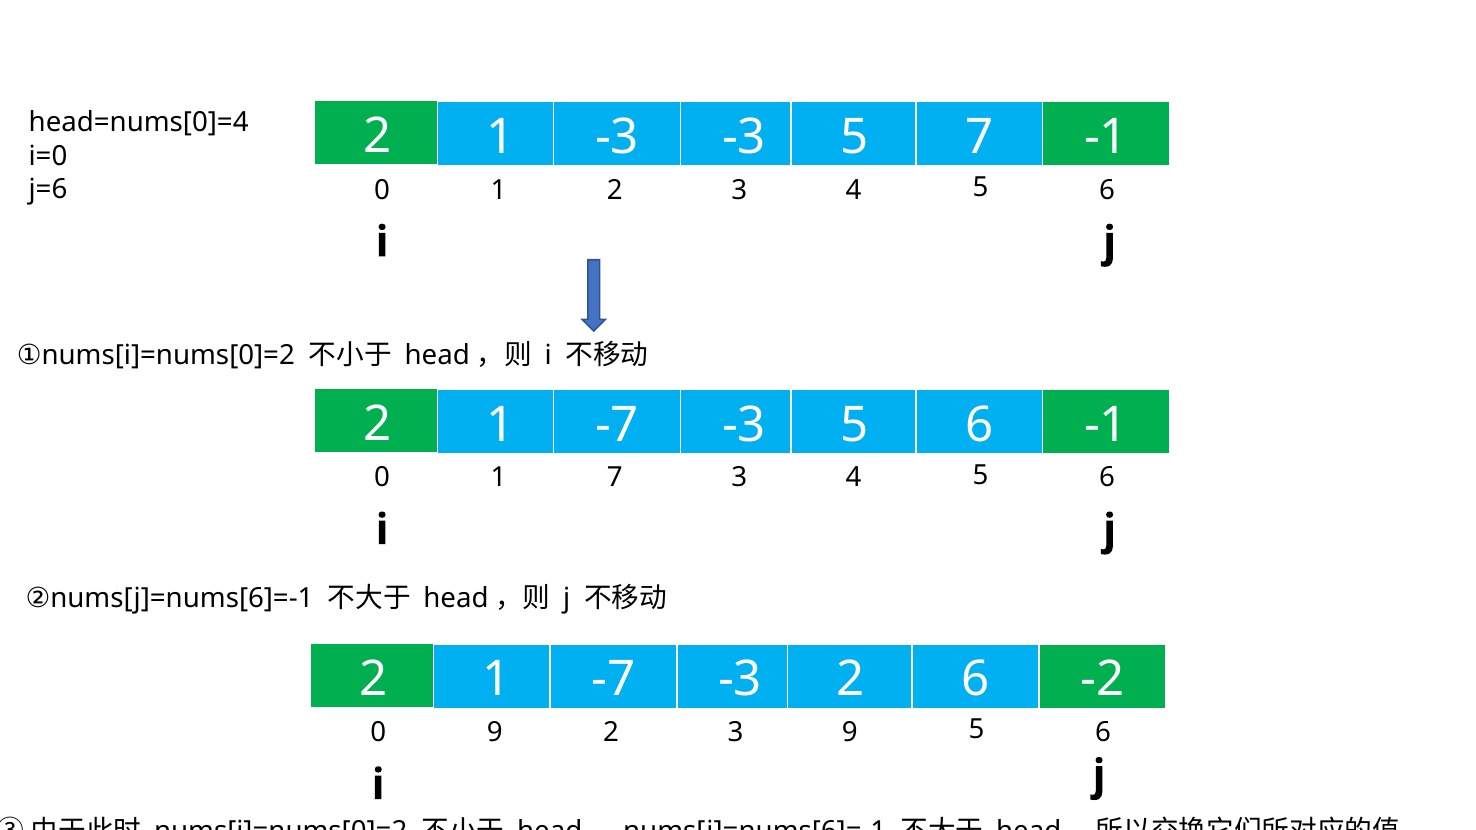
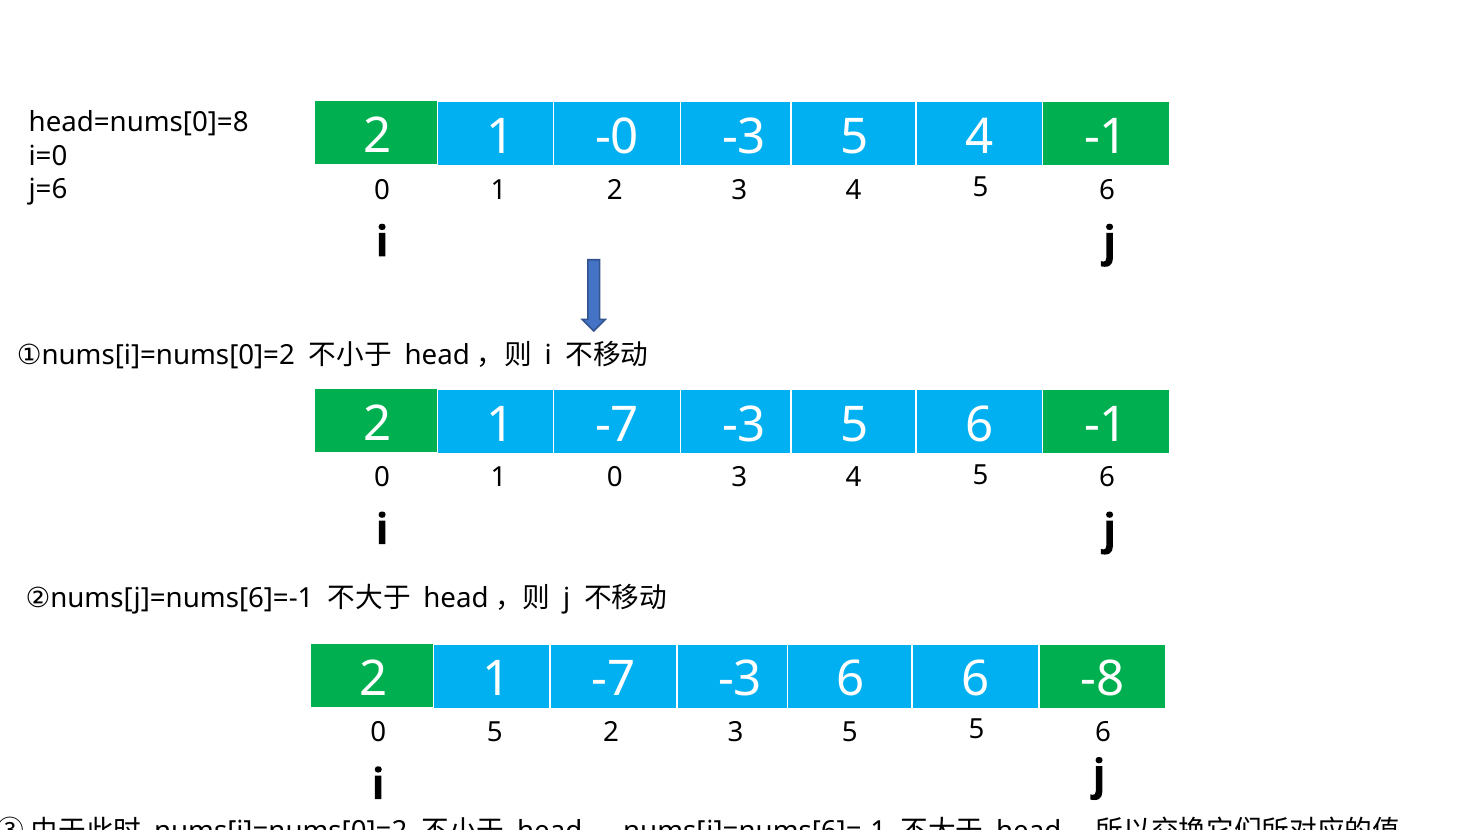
head=nums[0]=4: head=nums[0]=4 -> head=nums[0]=8
1 -3: -3 -> -0
5 7: 7 -> 4
1 7: 7 -> 0
-3 2: 2 -> 6
-2: -2 -> -8
0 9: 9 -> 5
3 9: 9 -> 5
